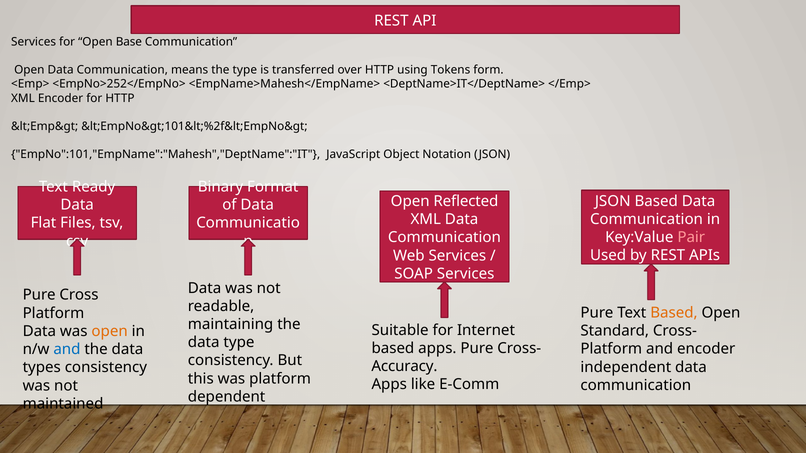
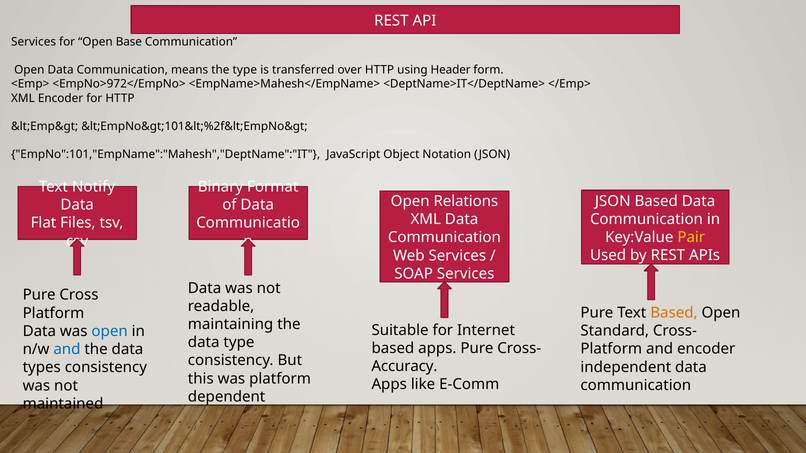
Tokens: Tokens -> Header
<EmpNo>252</EmpNo>: <EmpNo>252</EmpNo> -> <EmpNo>972</EmpNo>
Ready: Ready -> Notify
Reflected: Reflected -> Relations
Pair colour: pink -> yellow
open at (110, 331) colour: orange -> blue
